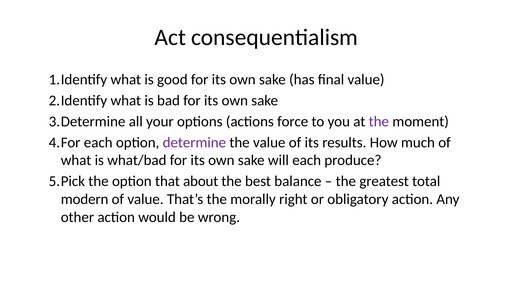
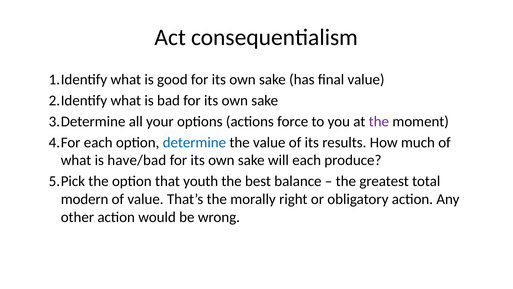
determine colour: purple -> blue
what/bad: what/bad -> have/bad
about: about -> youth
